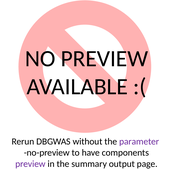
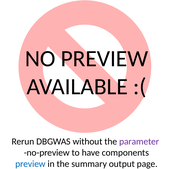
preview at (30, 164) colour: purple -> blue
